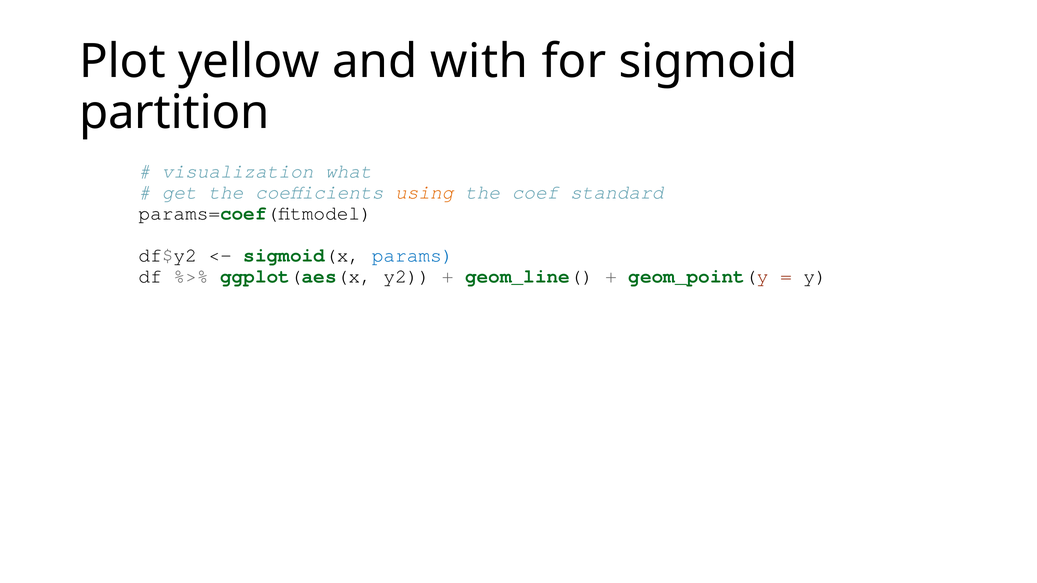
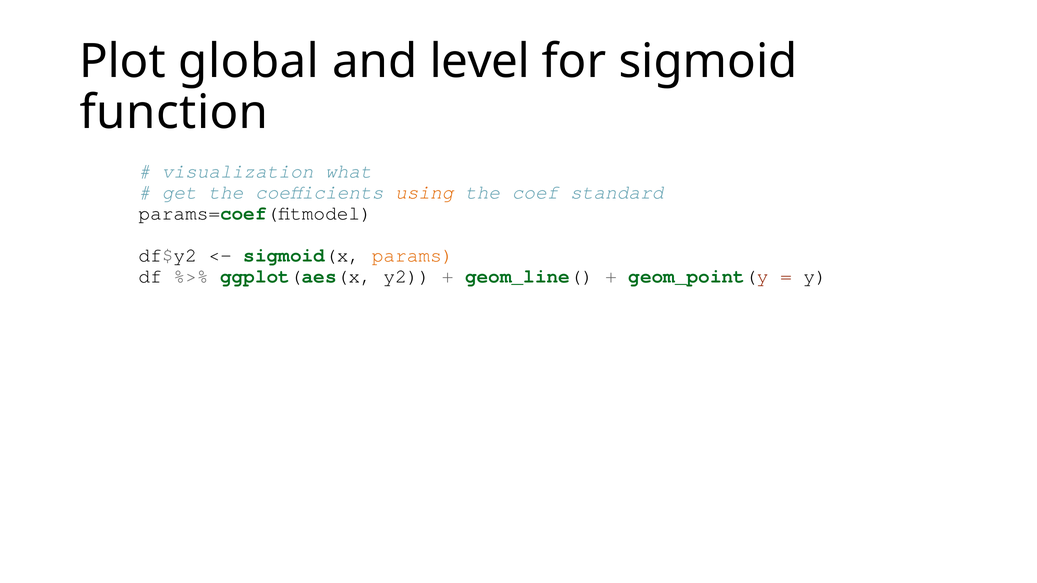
yellow: yellow -> global
with: with -> level
partition: partition -> function
params colour: blue -> orange
